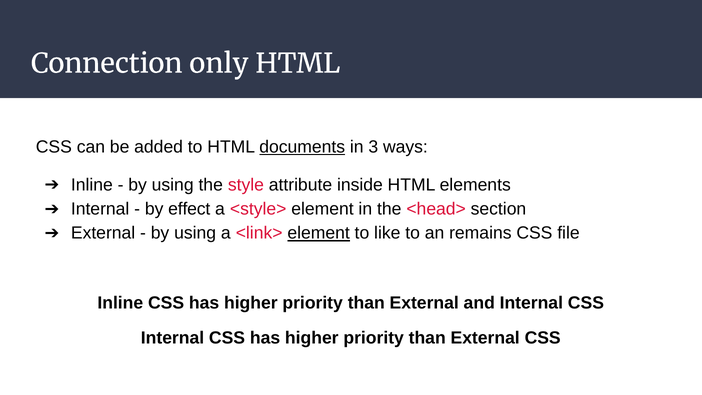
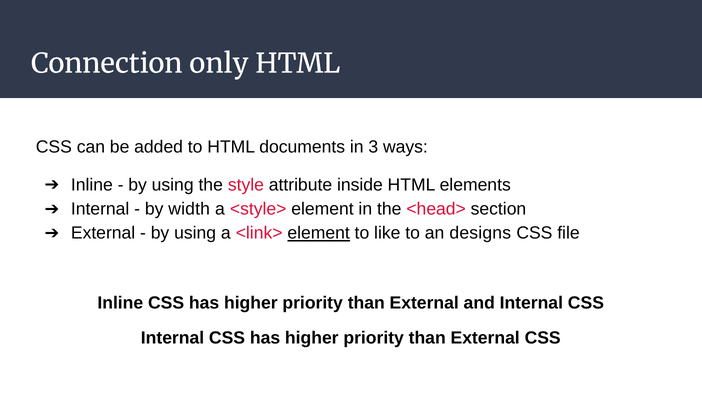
documents underline: present -> none
effect: effect -> width
remains: remains -> designs
